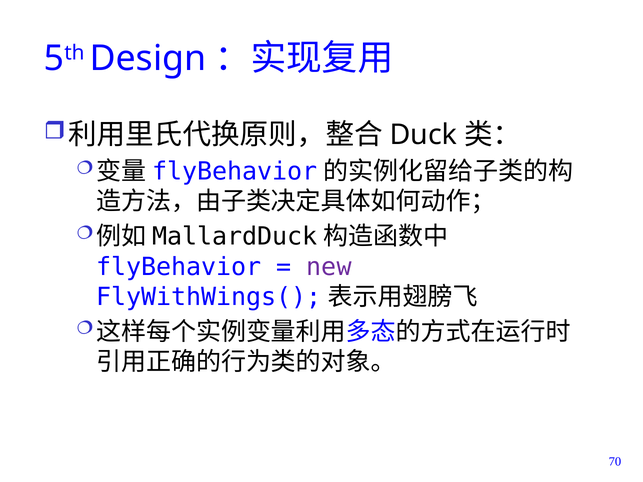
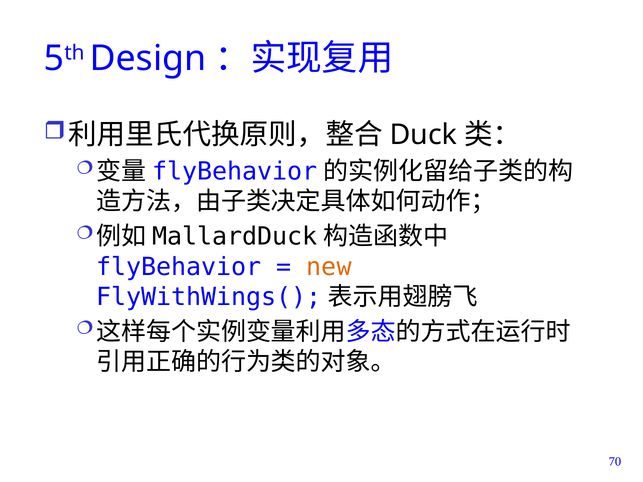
new colour: purple -> orange
